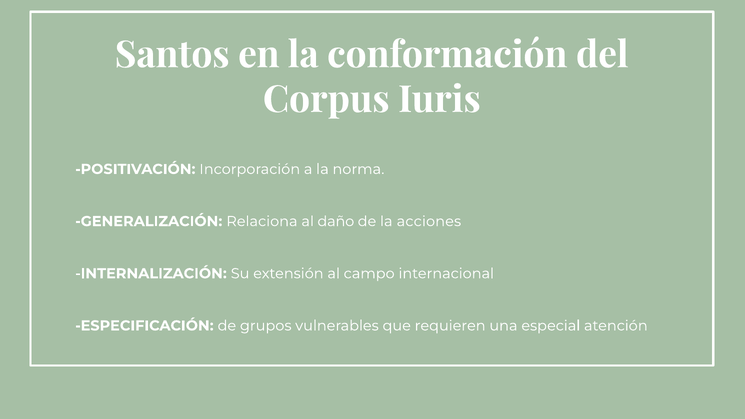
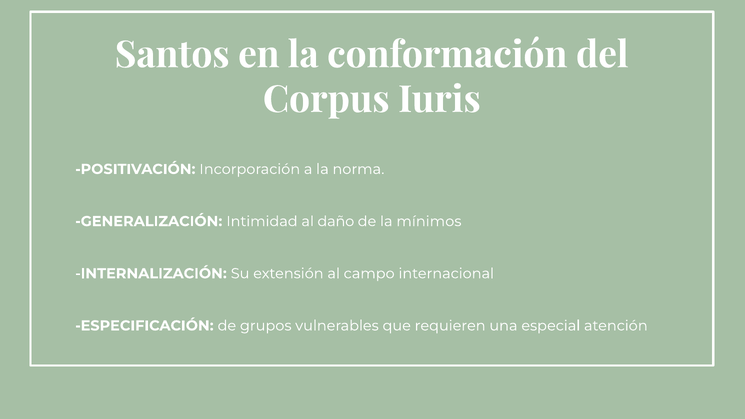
Relaciona: Relaciona -> Intimidad
acciones: acciones -> mínimos
